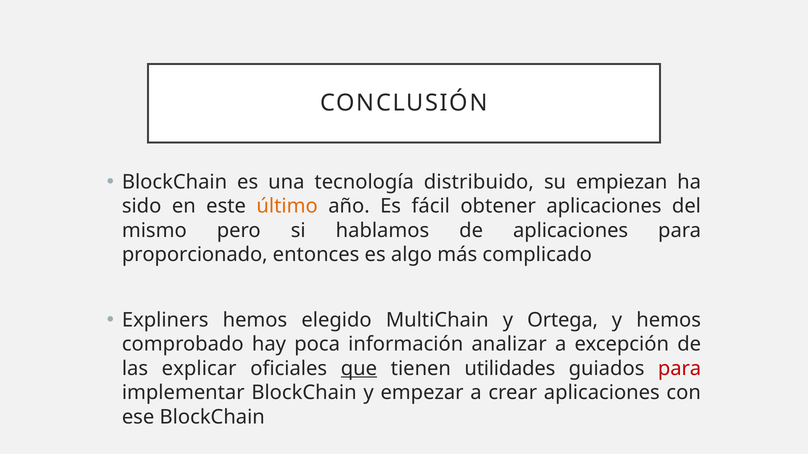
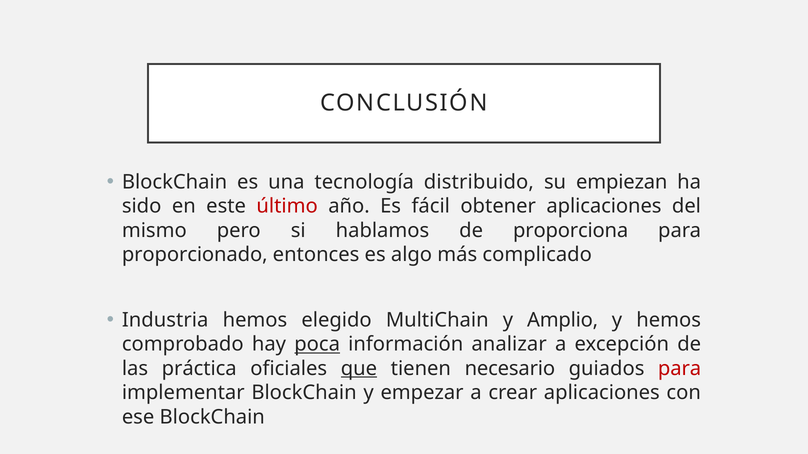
último colour: orange -> red
de aplicaciones: aplicaciones -> proporciona
Expliners: Expliners -> Industria
Ortega: Ortega -> Amplio
poca underline: none -> present
explicar: explicar -> práctica
utilidades: utilidades -> necesario
